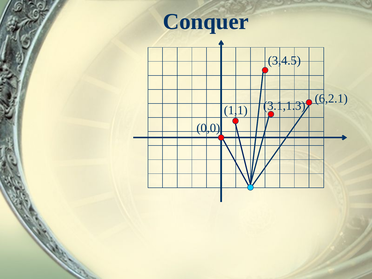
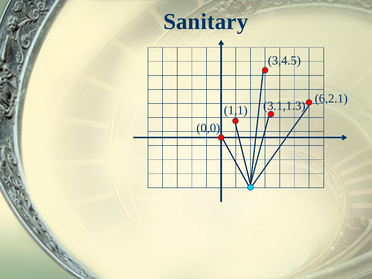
Conquer: Conquer -> Sanitary
